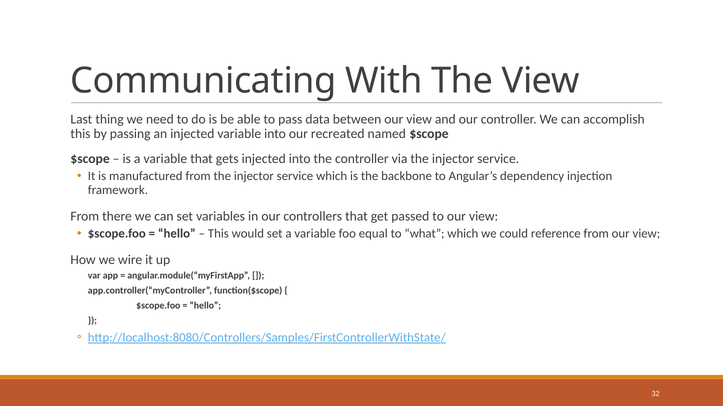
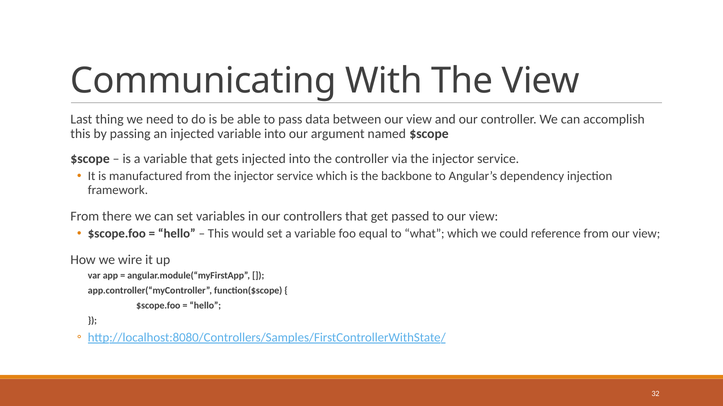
recreated: recreated -> argument
